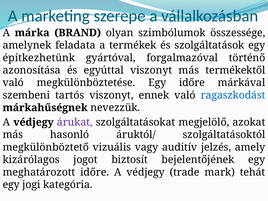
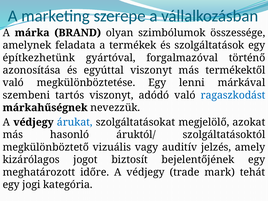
Egy időre: időre -> lenni
ennek: ennek -> adódó
árukat colour: purple -> blue
